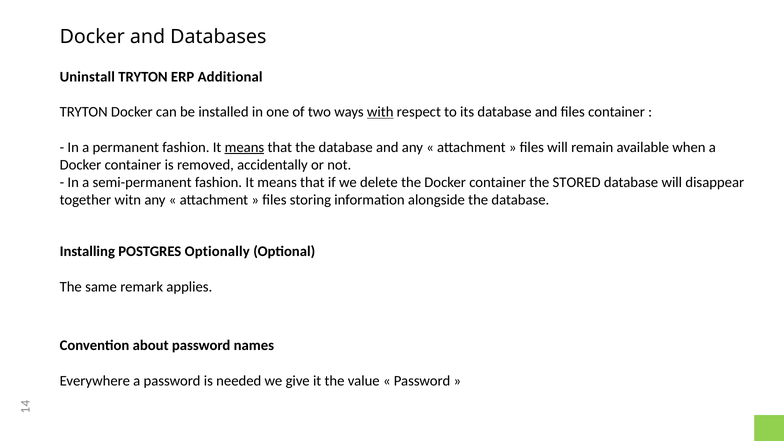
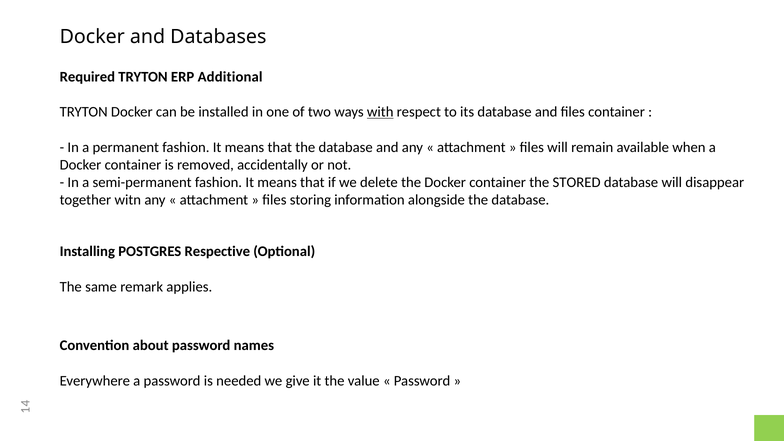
Uninstall: Uninstall -> Required
means at (244, 147) underline: present -> none
Optionally: Optionally -> Respective
